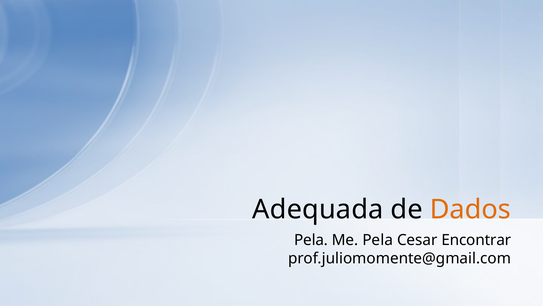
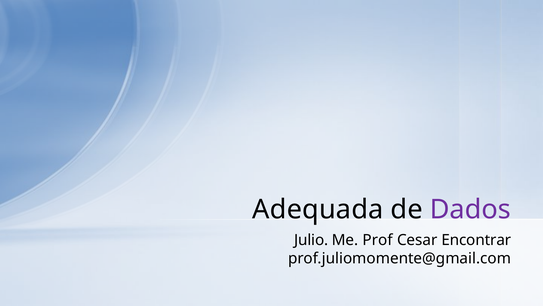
Dados colour: orange -> purple
Pela at (311, 240): Pela -> Julio
Me Pela: Pela -> Prof
